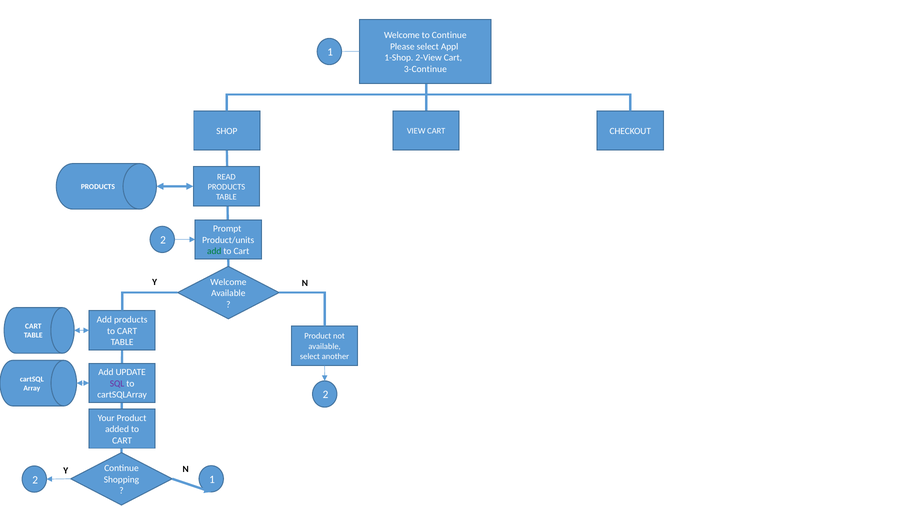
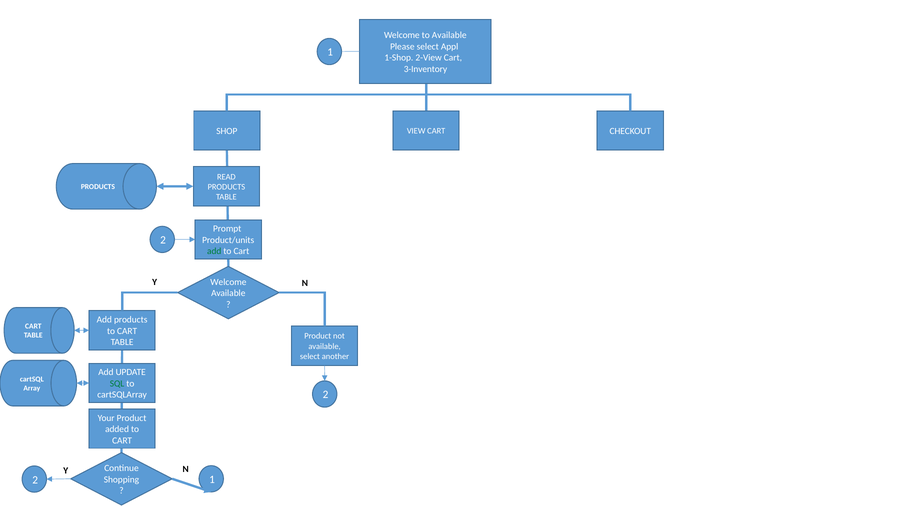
to Continue: Continue -> Available
3-Continue: 3-Continue -> 3-Inventory
SQL colour: purple -> green
